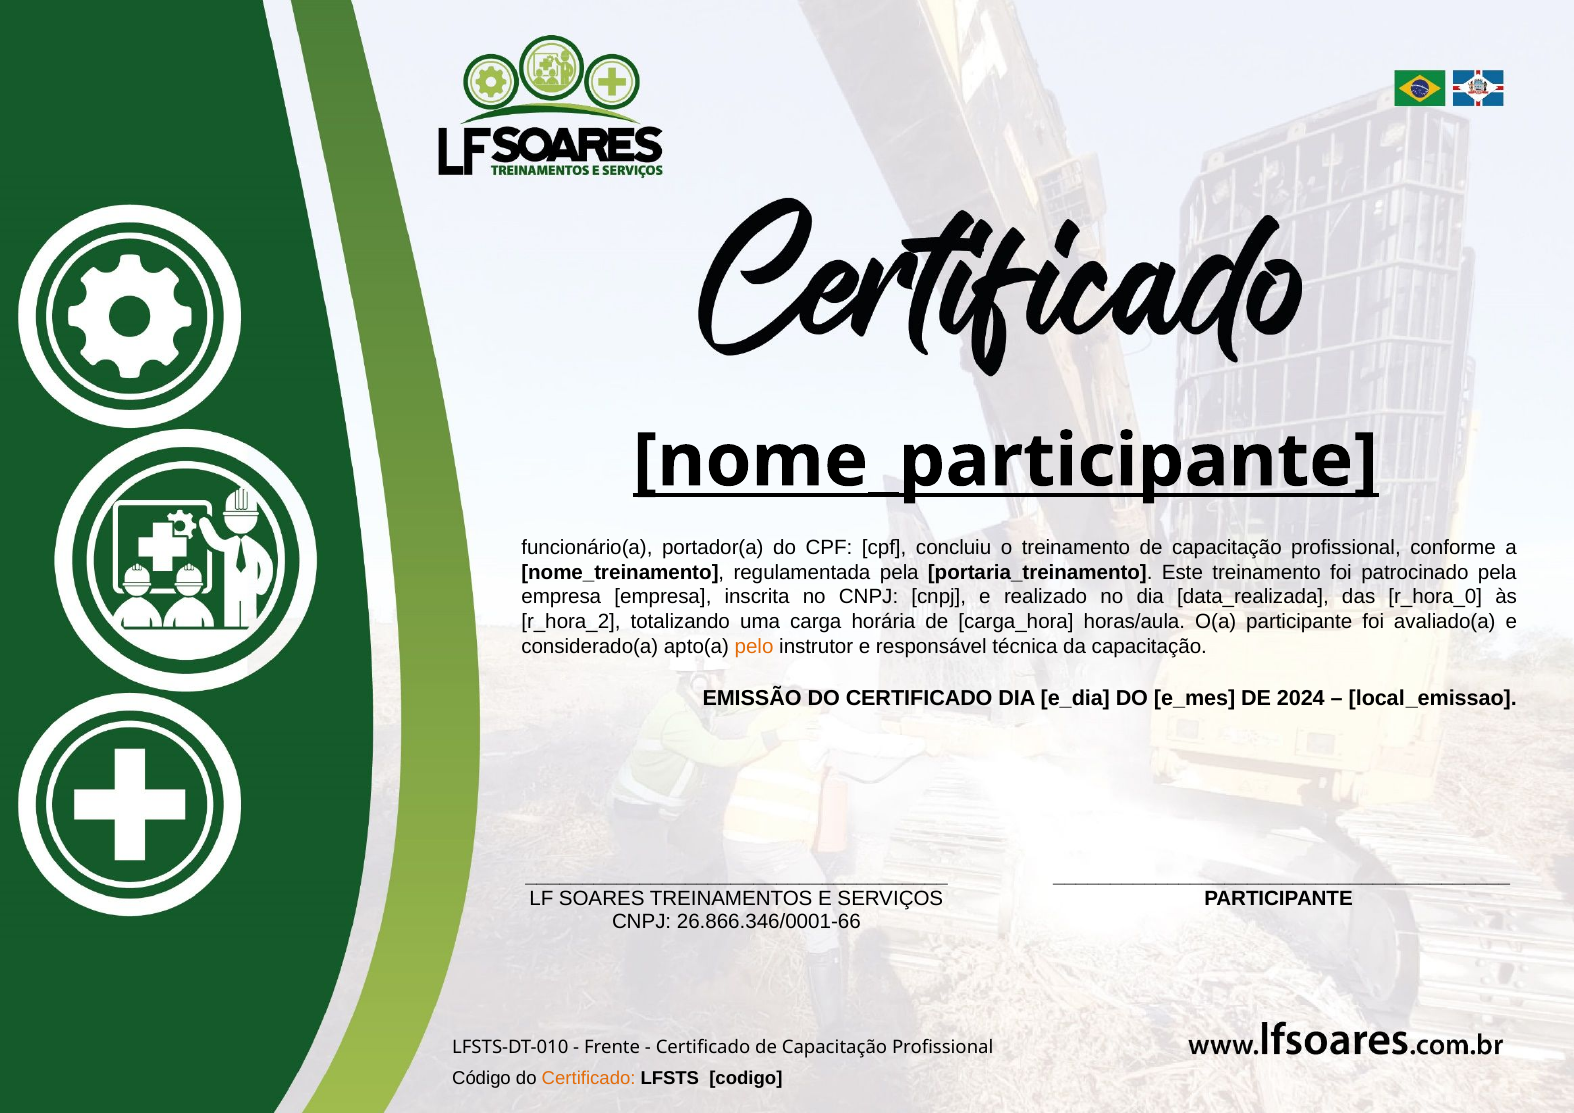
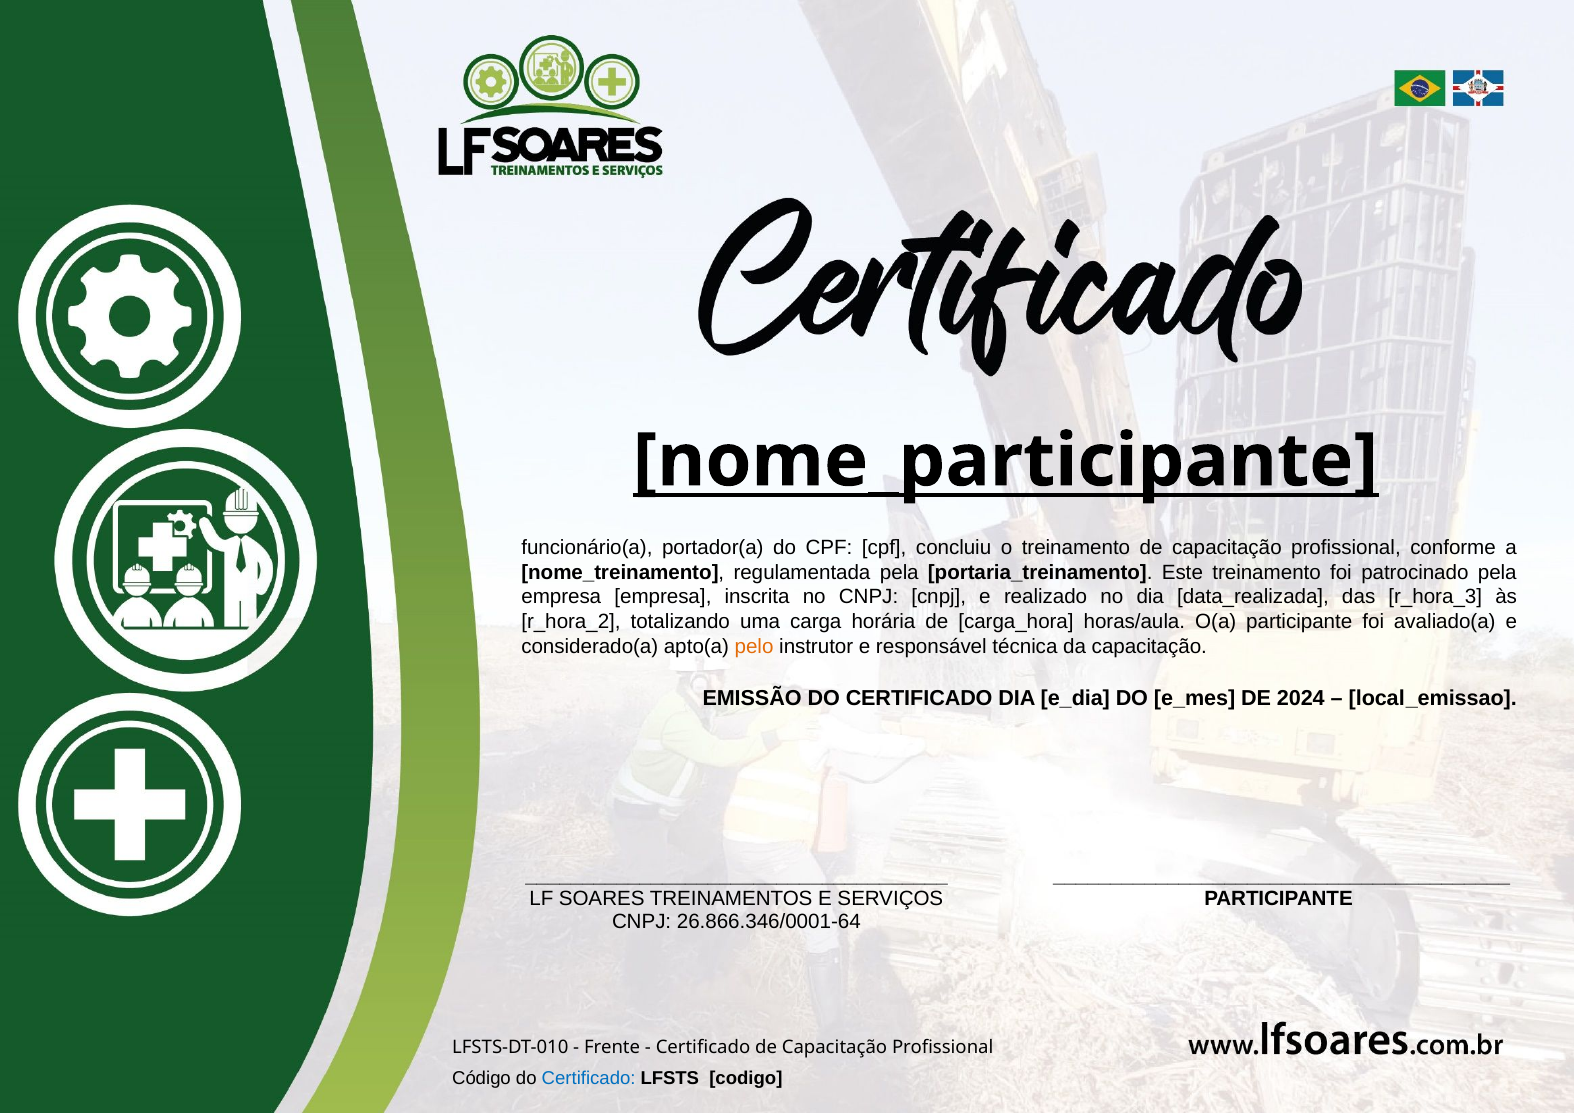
r_hora_0: r_hora_0 -> r_hora_3
26.866.346/0001-66: 26.866.346/0001-66 -> 26.866.346/0001-64
Certificado at (589, 1078) colour: orange -> blue
